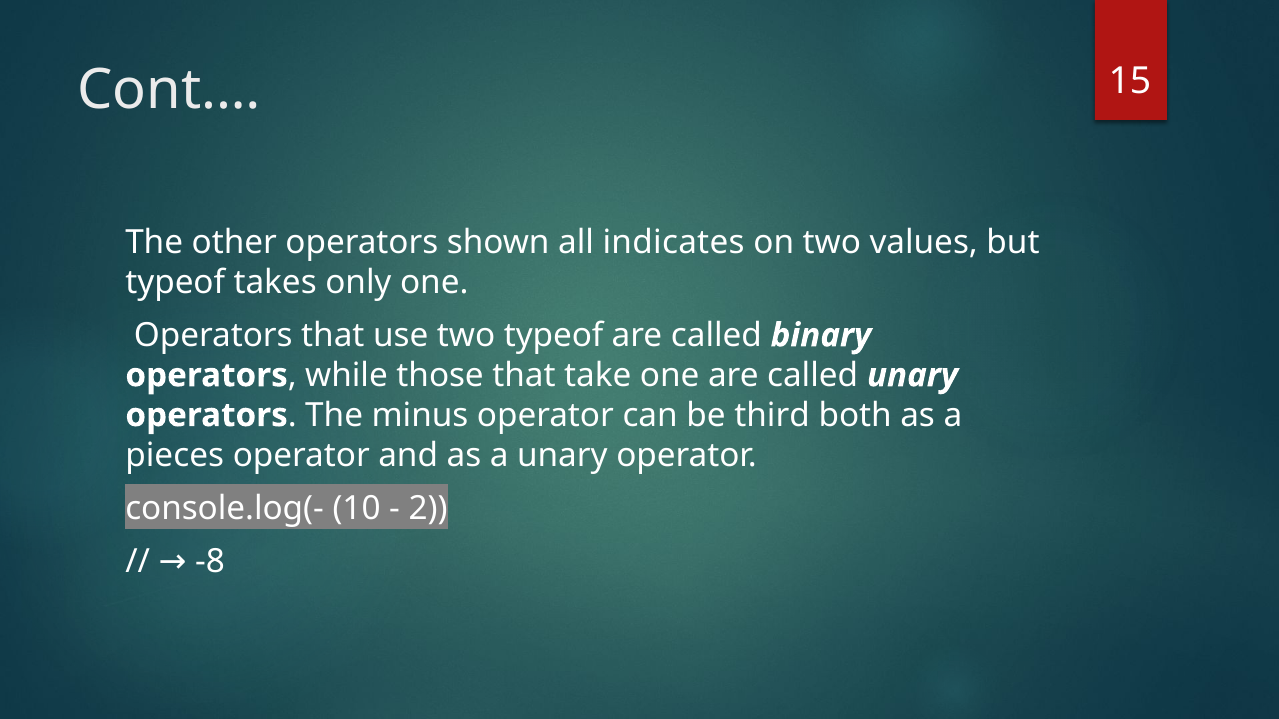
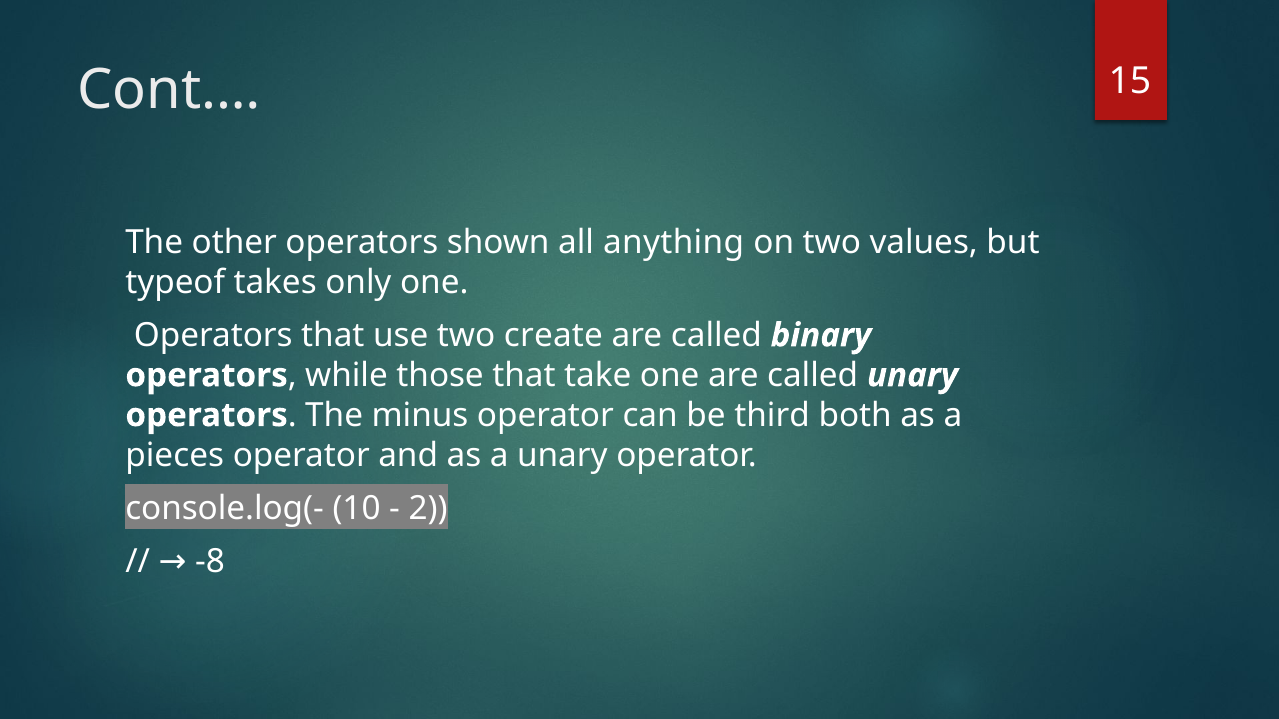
indicates: indicates -> anything
two typeof: typeof -> create
